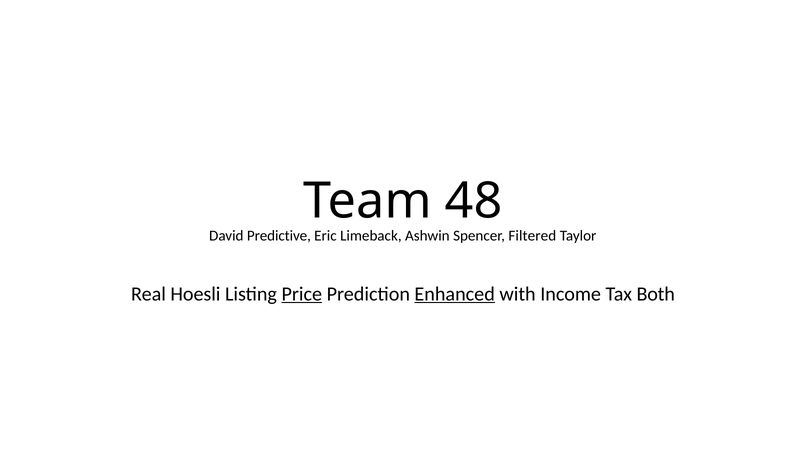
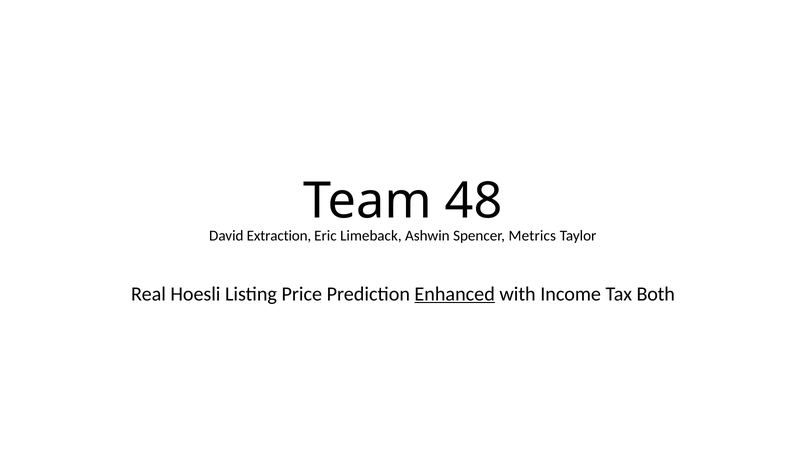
Predictive: Predictive -> Extraction
Filtered: Filtered -> Metrics
Price underline: present -> none
